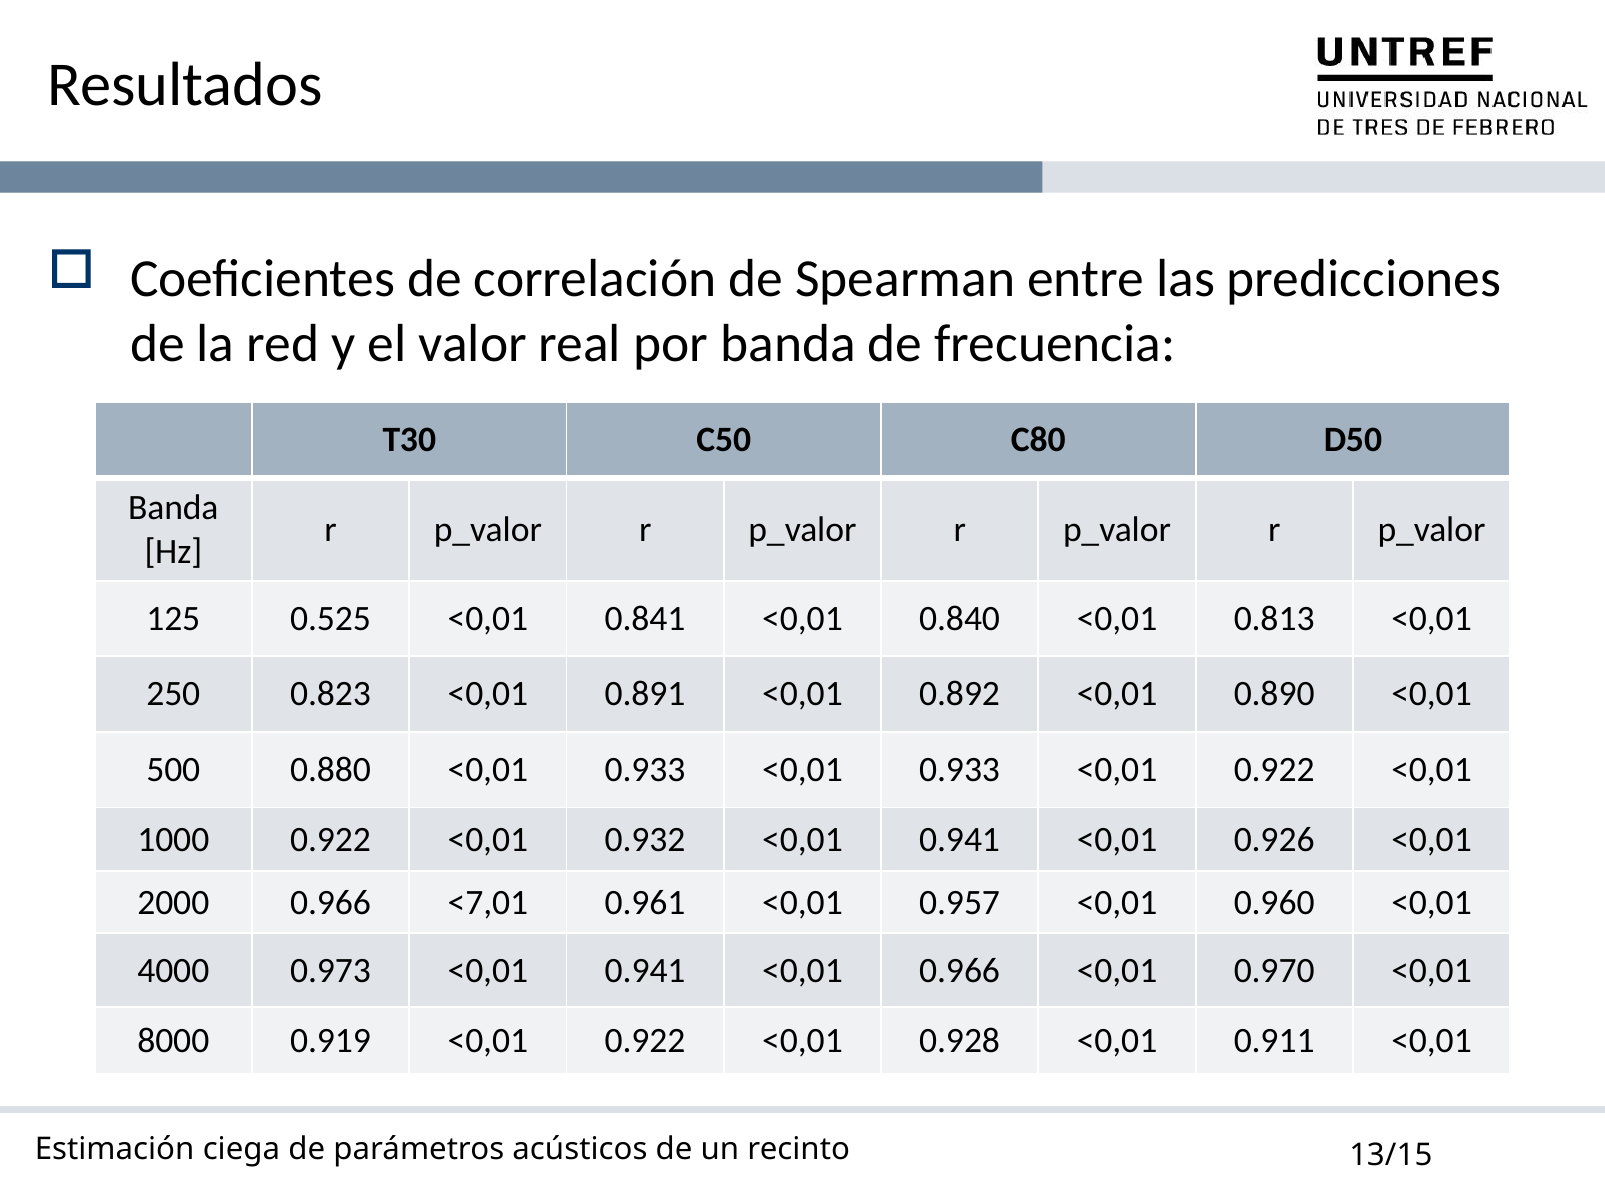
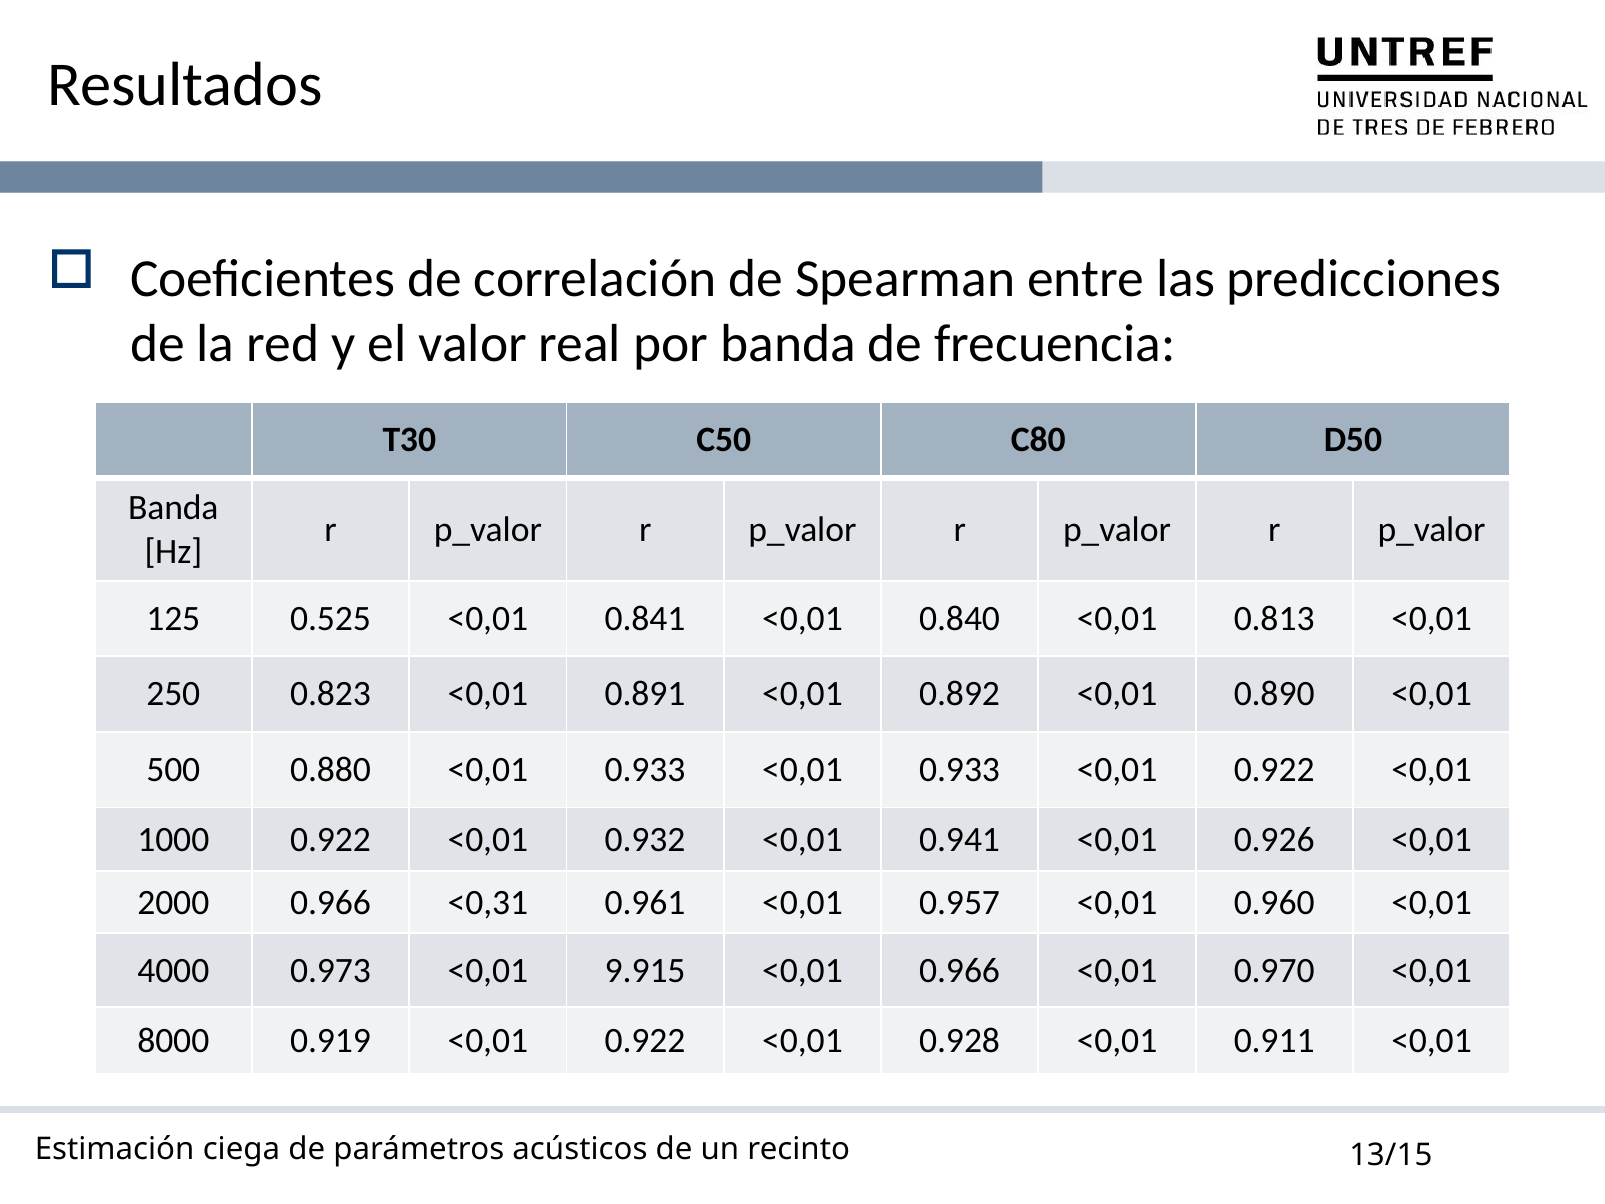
<7,01: <7,01 -> <0,31
0.973 <0,01 0.941: 0.941 -> 9.915
